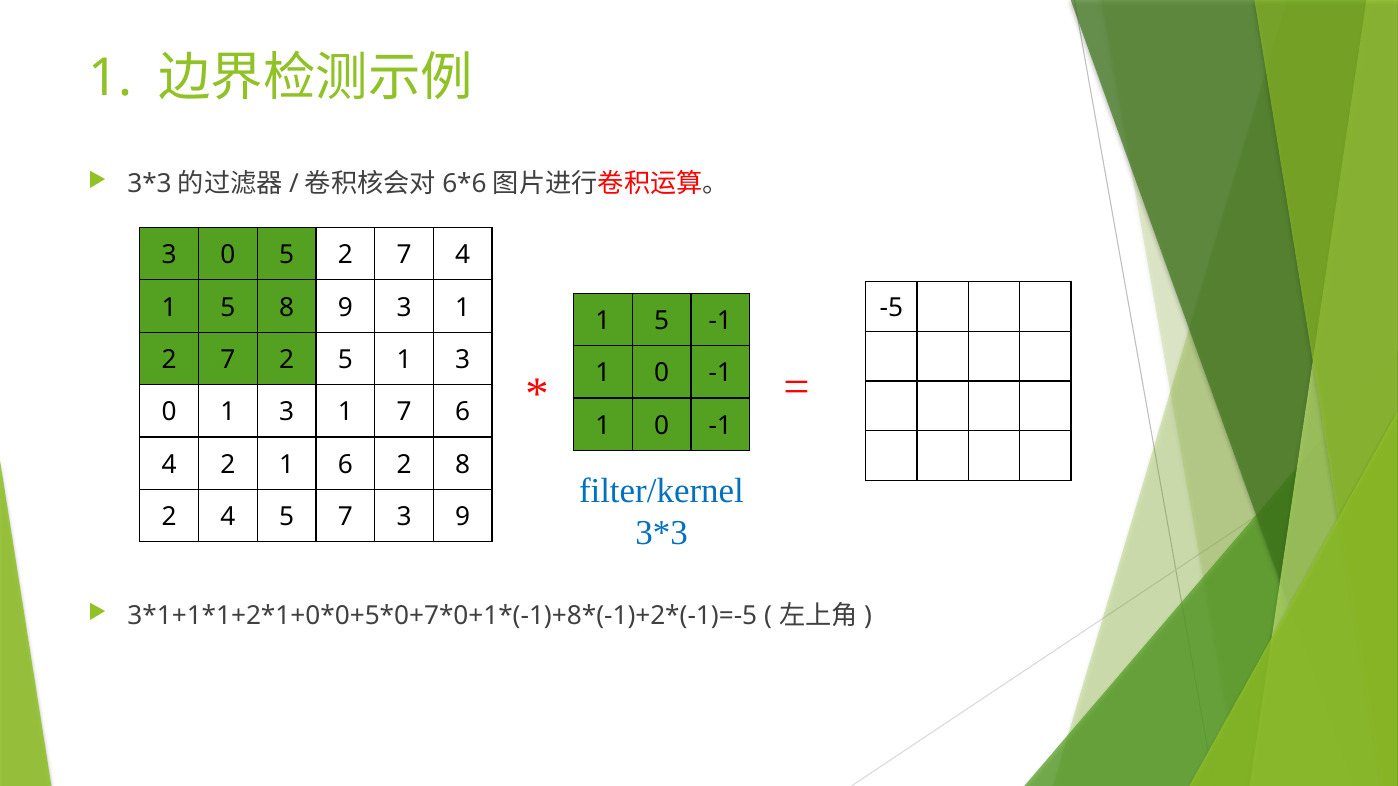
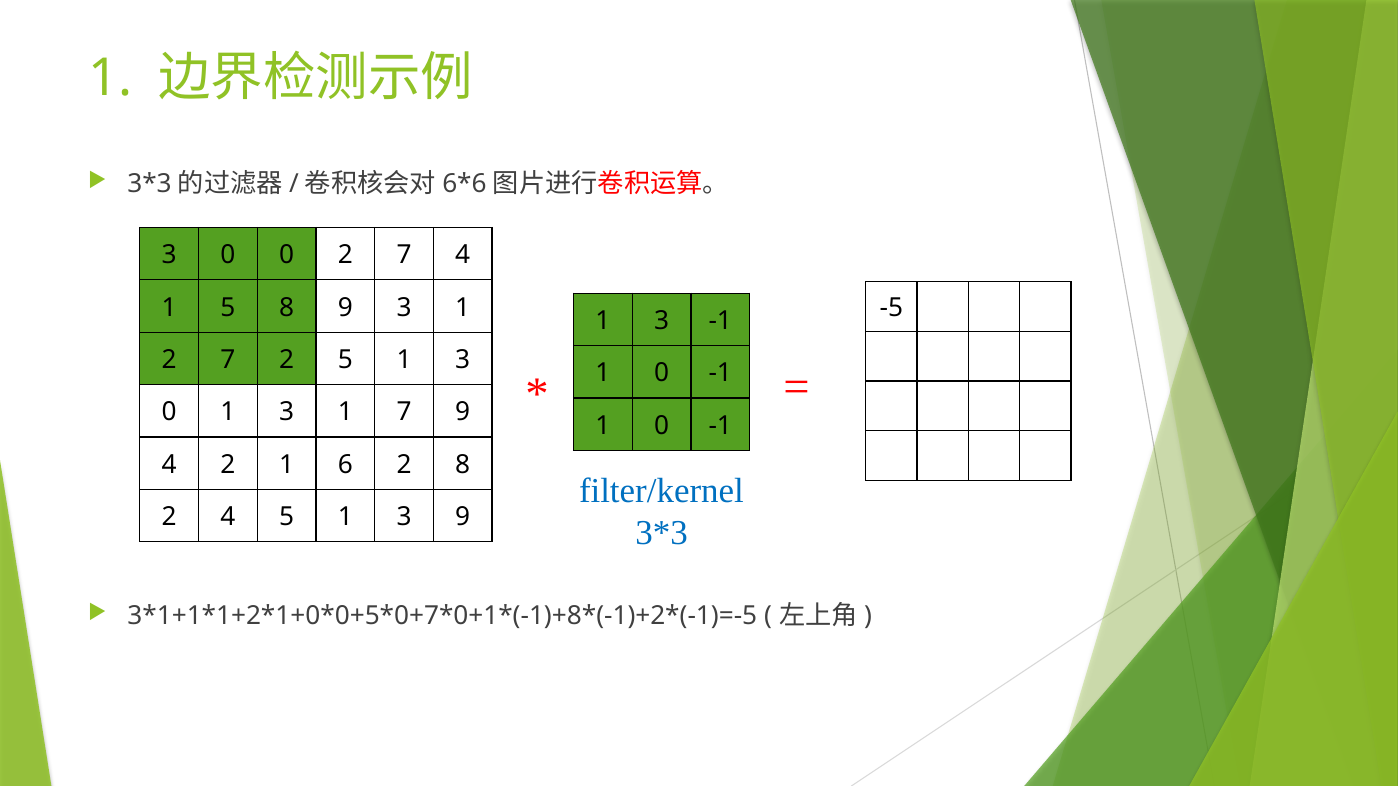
0 5: 5 -> 0
5 at (662, 321): 5 -> 3
7 6: 6 -> 9
4 5 7: 7 -> 1
